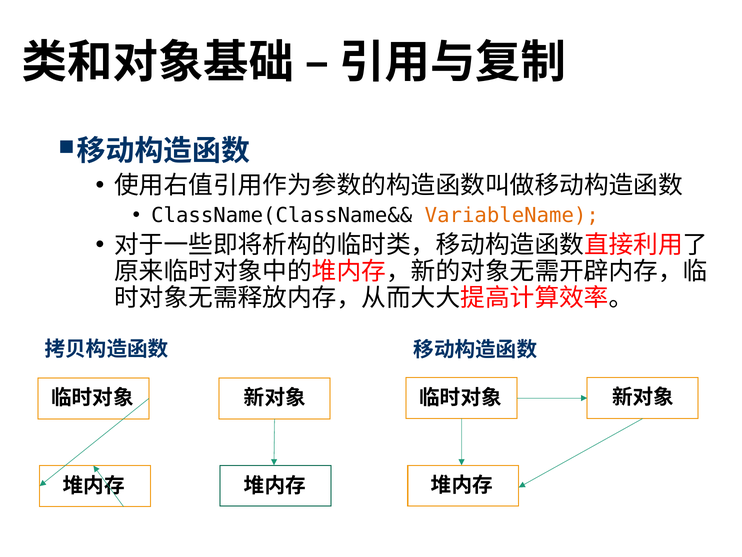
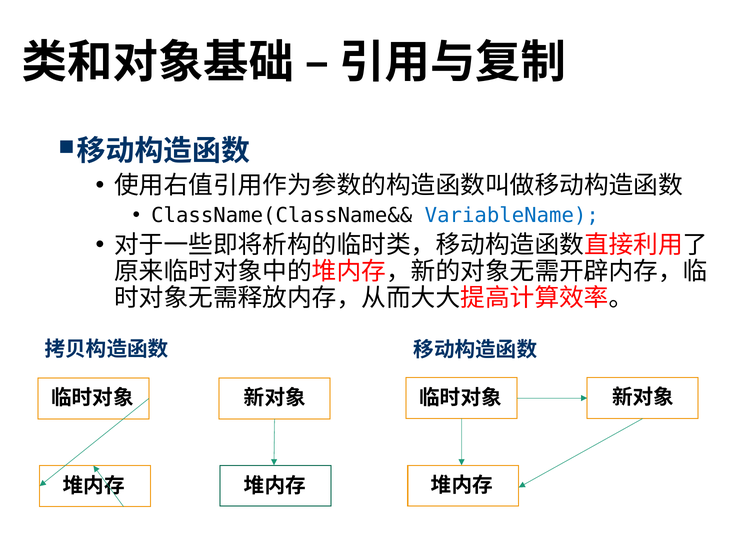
VariableName colour: orange -> blue
